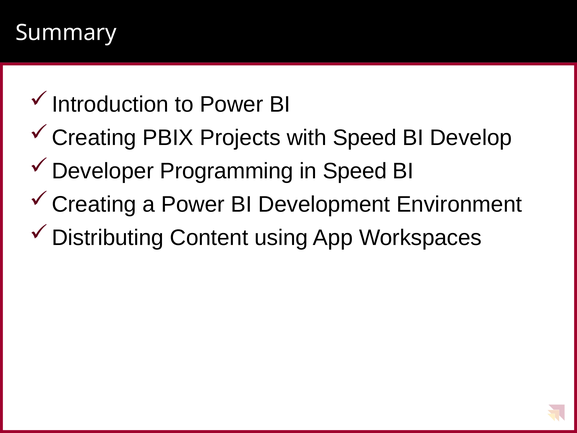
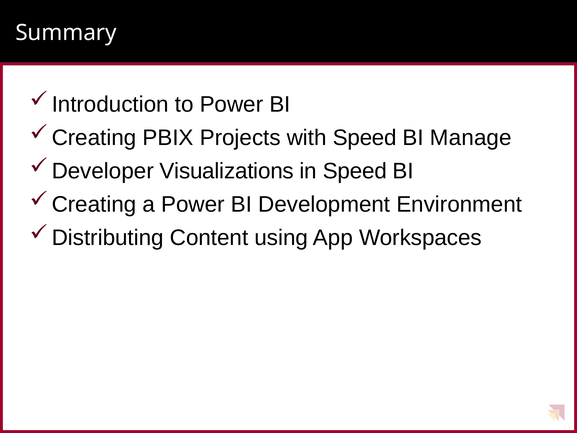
Develop: Develop -> Manage
Programming: Programming -> Visualizations
